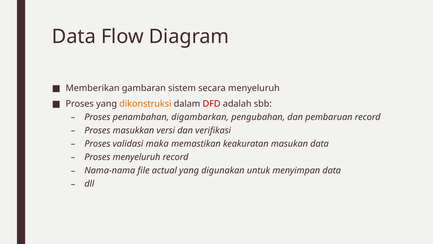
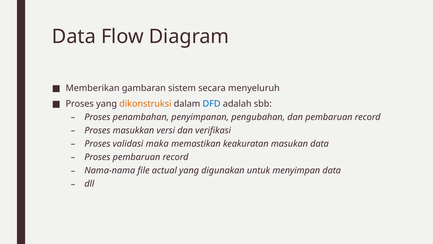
DFD colour: red -> blue
digambarkan: digambarkan -> penyimpanan
Proses menyeluruh: menyeluruh -> pembaruan
